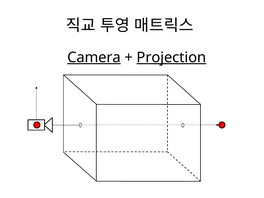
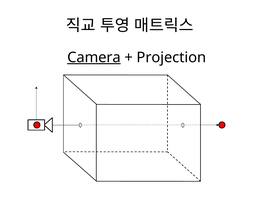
Projection underline: present -> none
